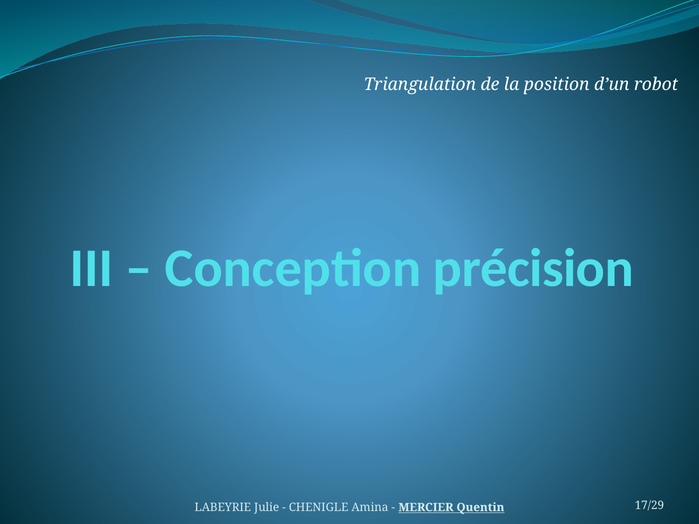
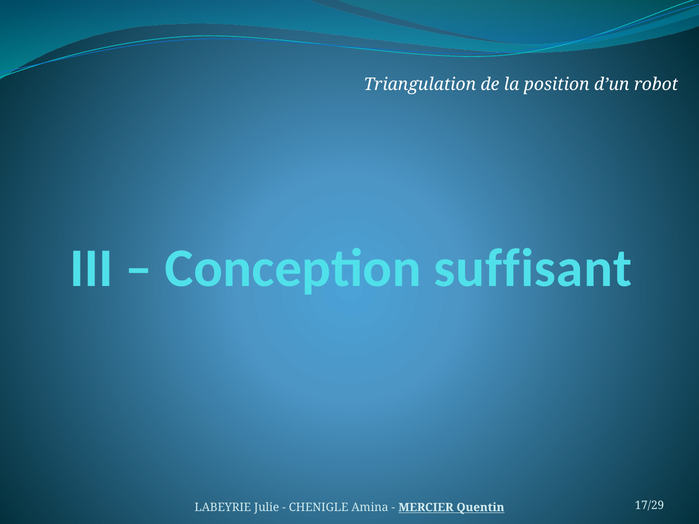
précision: précision -> suffisant
